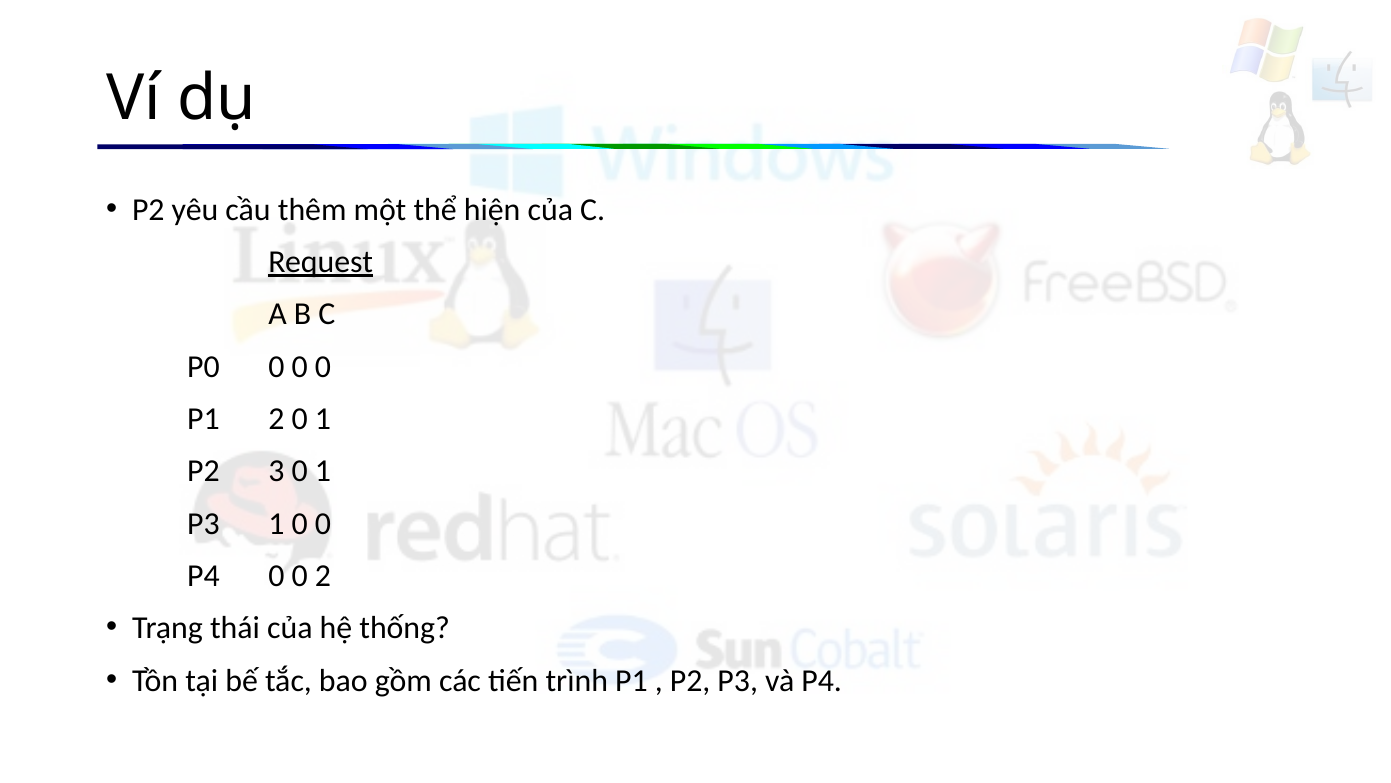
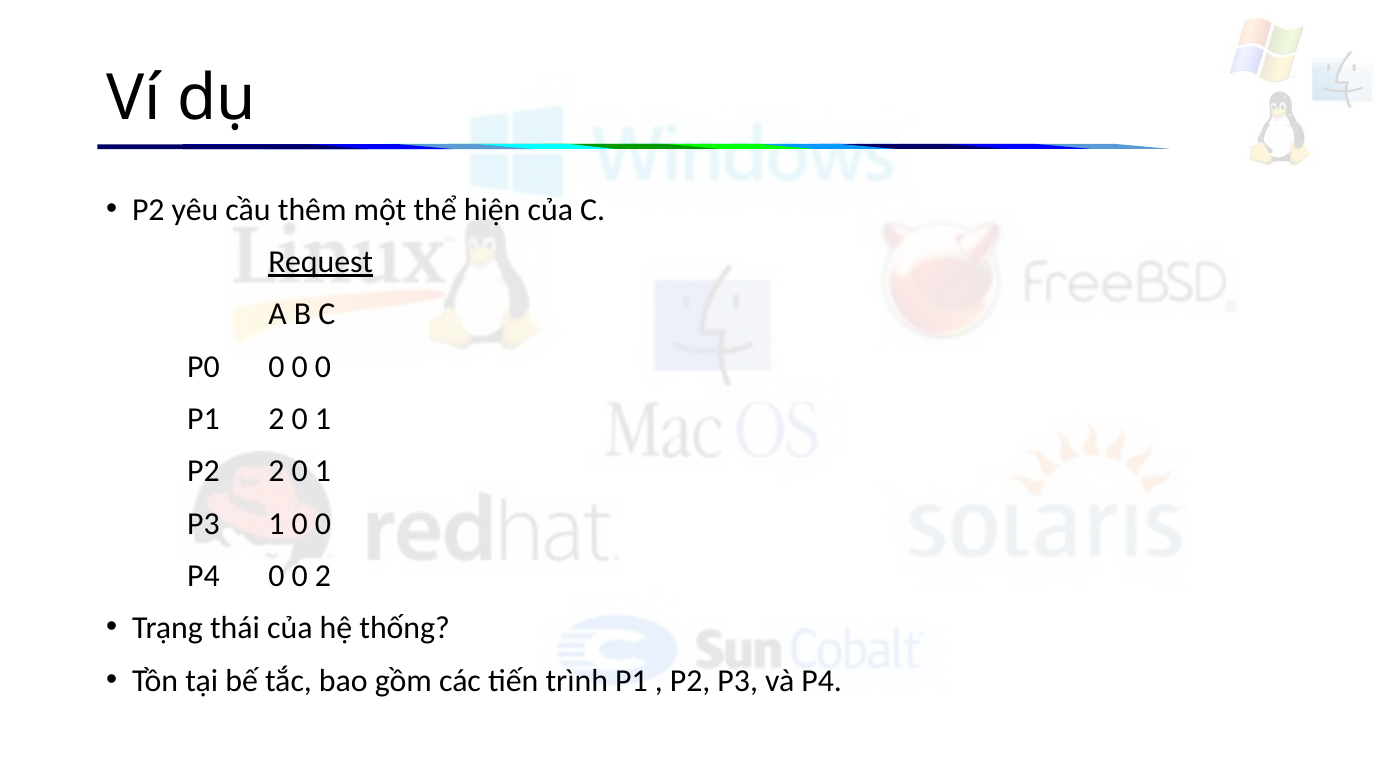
P2 3: 3 -> 2
